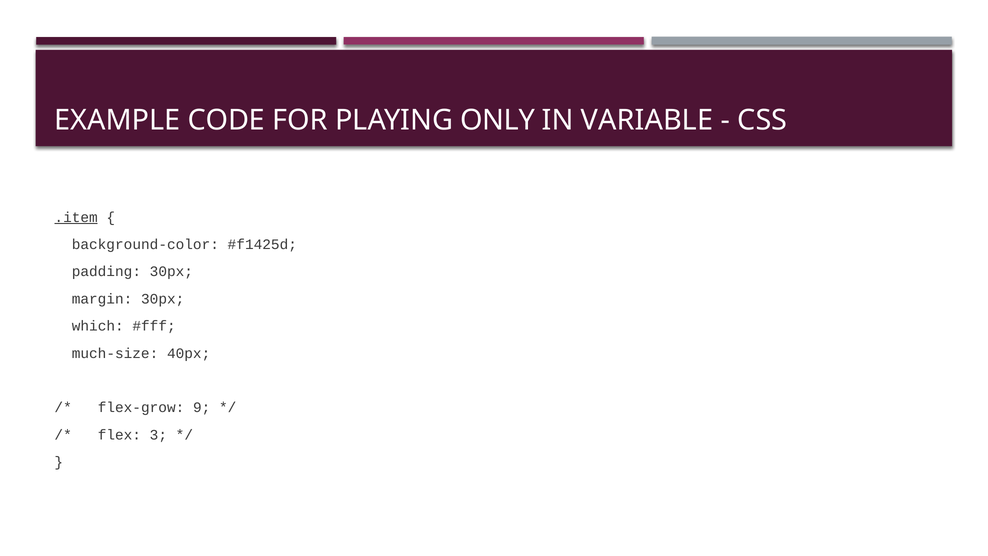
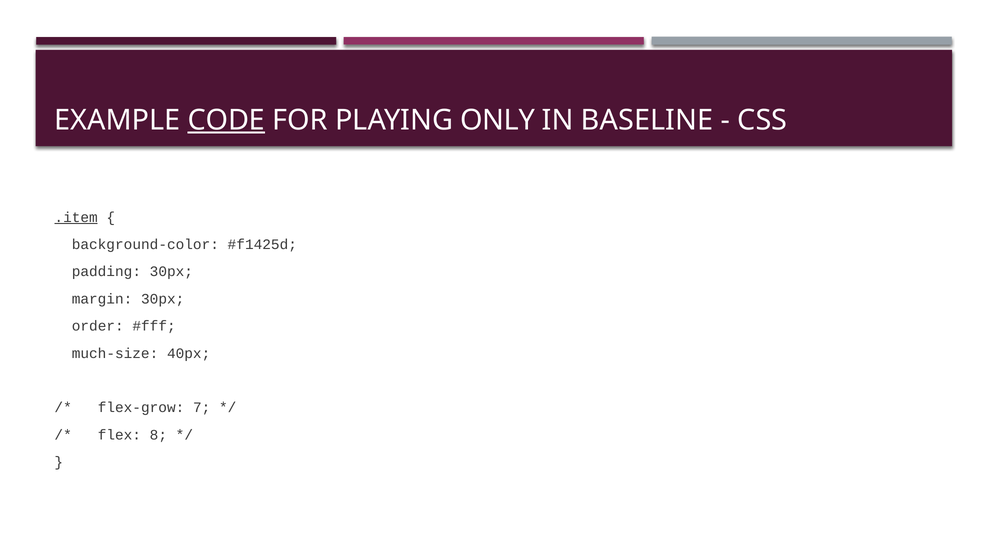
CODE underline: none -> present
VARIABLE: VARIABLE -> BASELINE
which: which -> order
9: 9 -> 7
3: 3 -> 8
